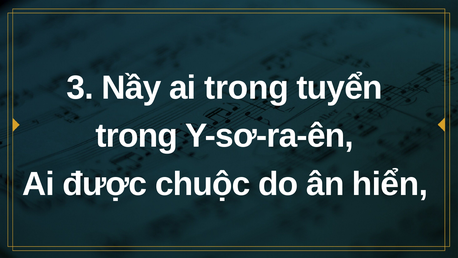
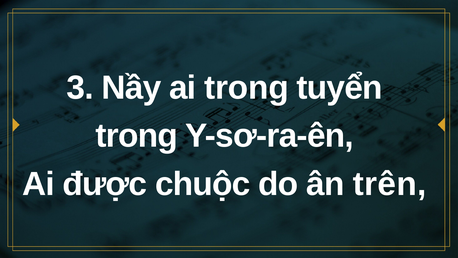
hiển: hiển -> trên
